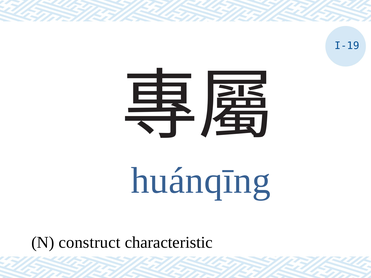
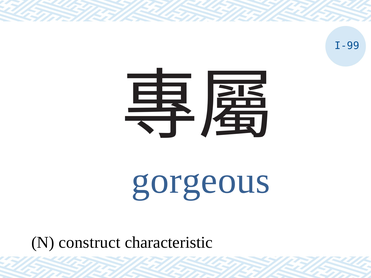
I-19: I-19 -> I-99
huánqīng: huánqīng -> gorgeous
